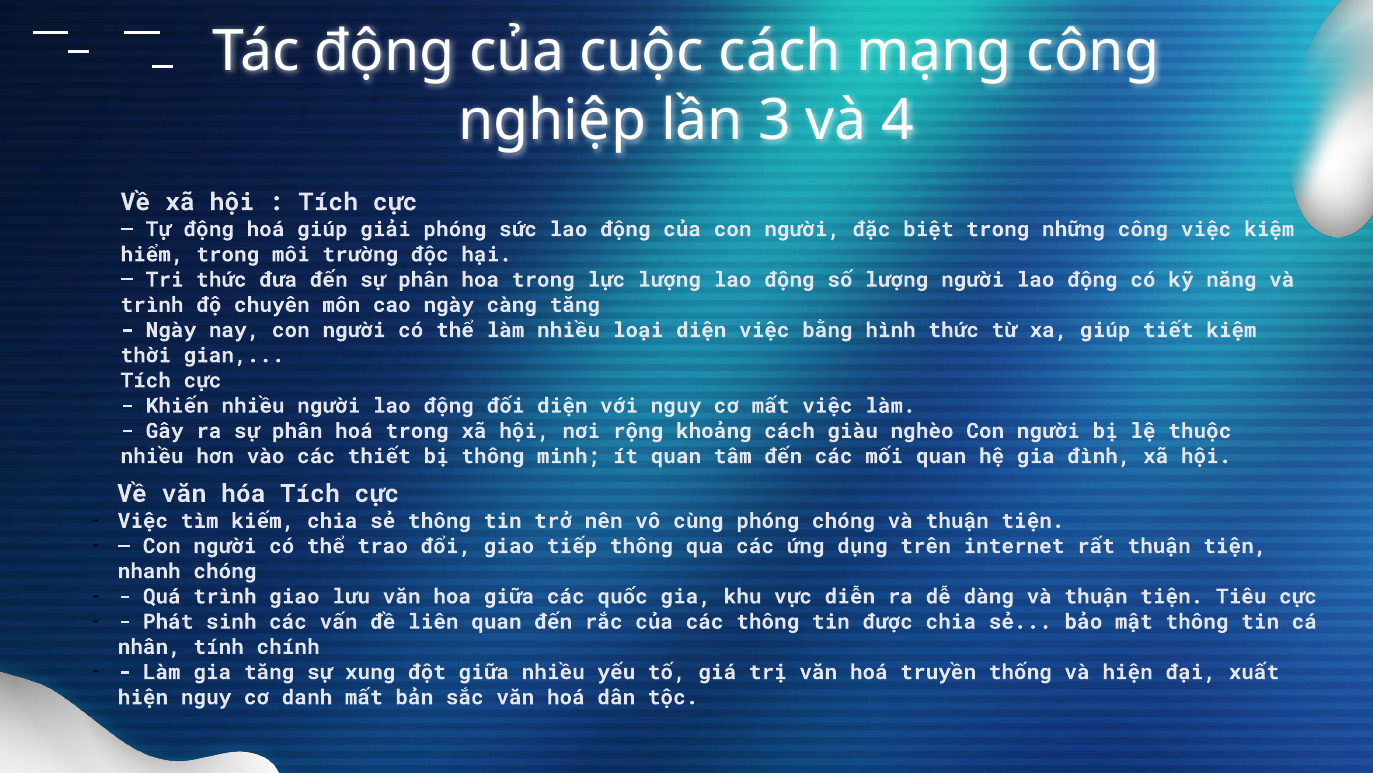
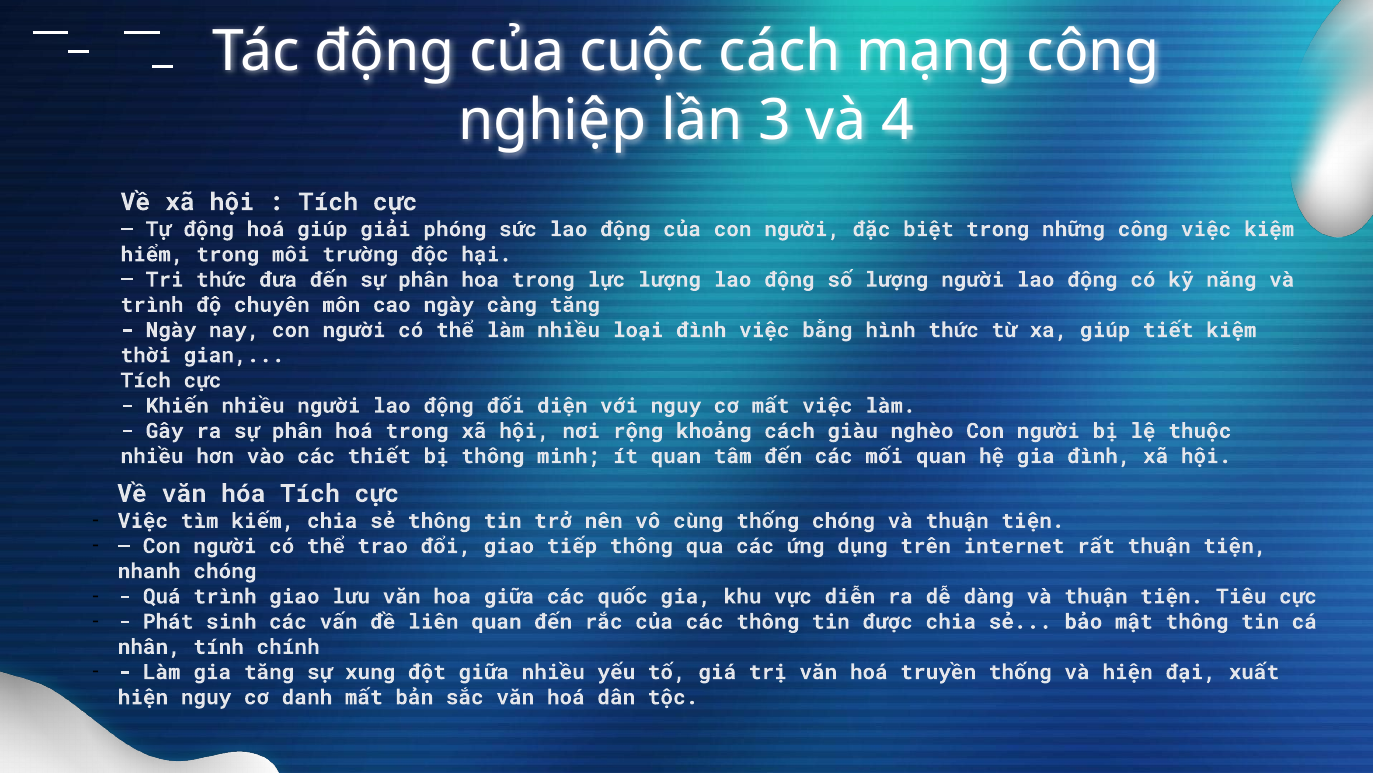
loại diện: diện -> đình
cùng phóng: phóng -> thống
